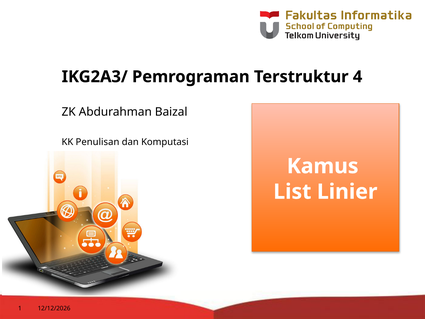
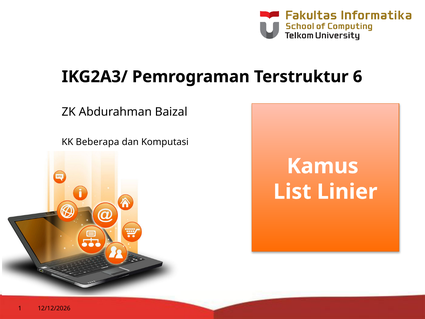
4: 4 -> 6
Penulisan: Penulisan -> Beberapa
